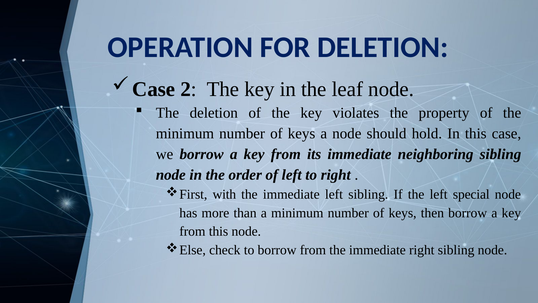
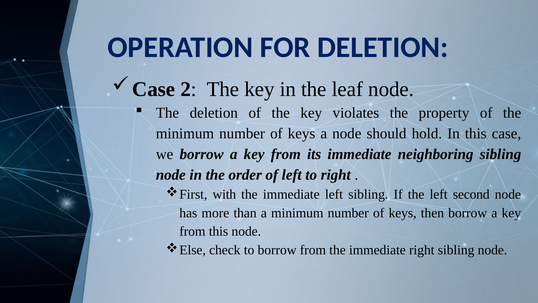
special: special -> second
